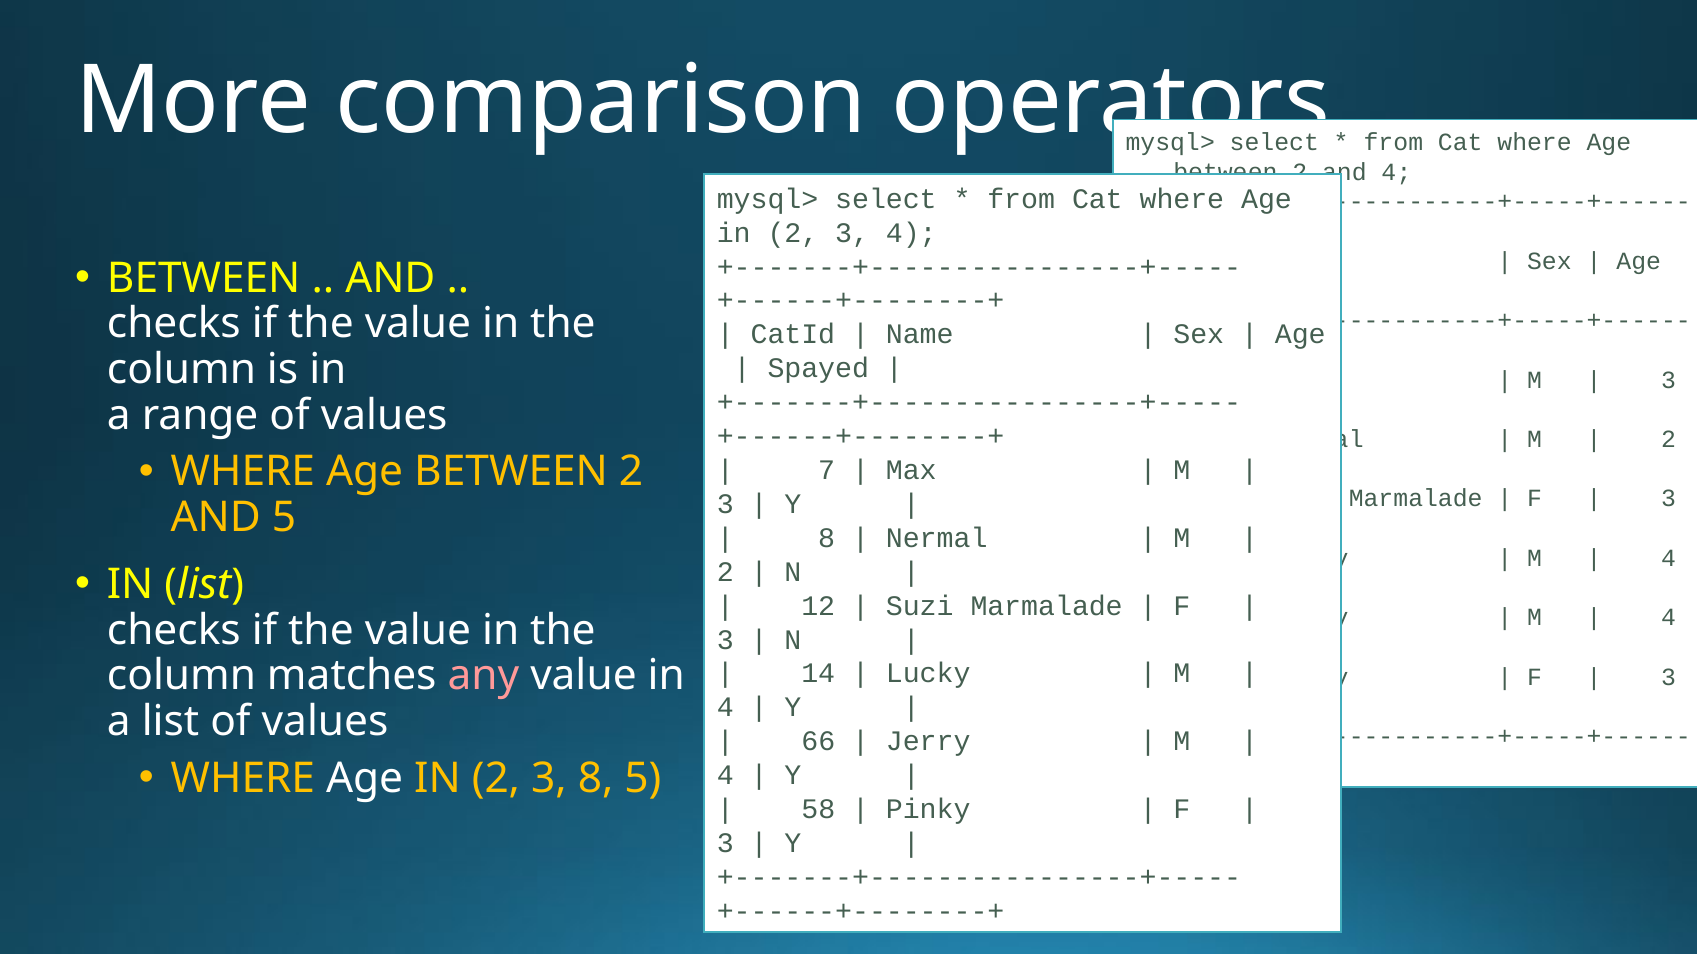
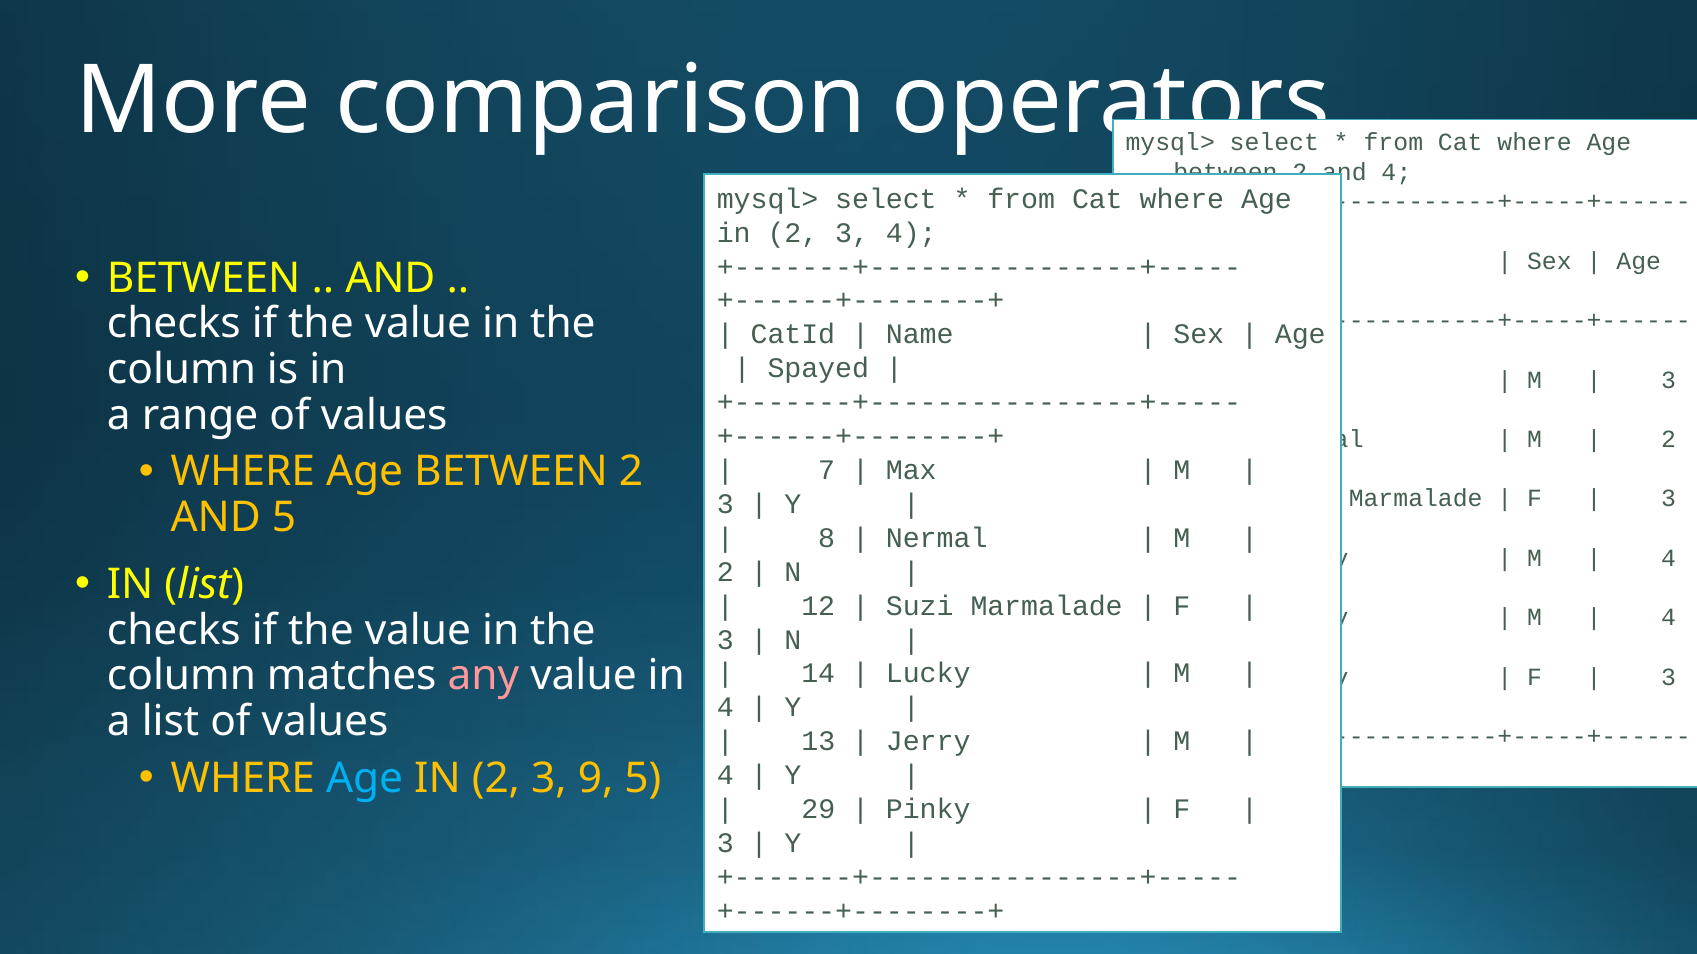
66: 66 -> 13
Age at (365, 779) colour: white -> light blue
3 8: 8 -> 9
58: 58 -> 29
